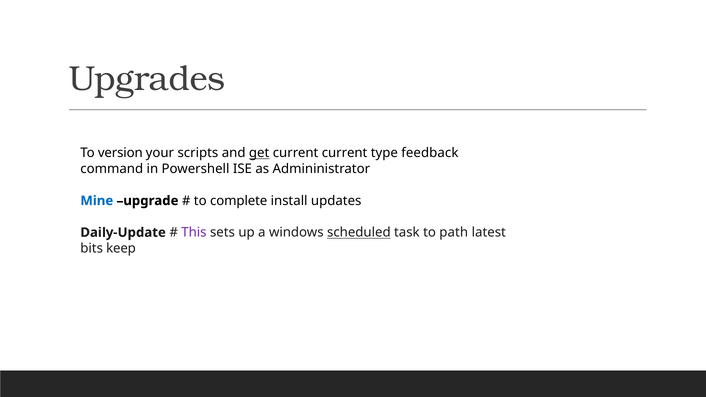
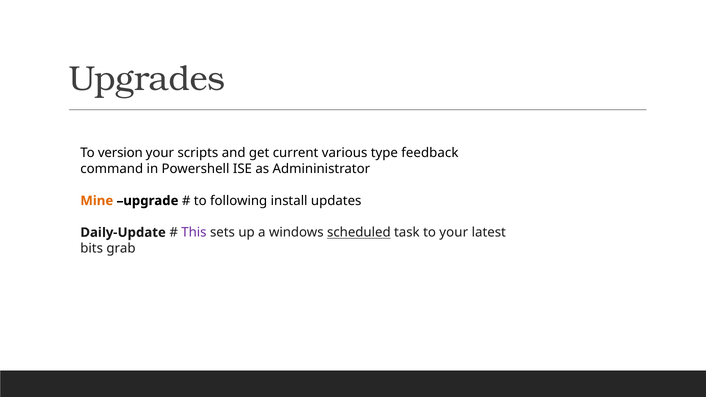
get underline: present -> none
current current: current -> various
Mine colour: blue -> orange
complete: complete -> following
to path: path -> your
keep: keep -> grab
